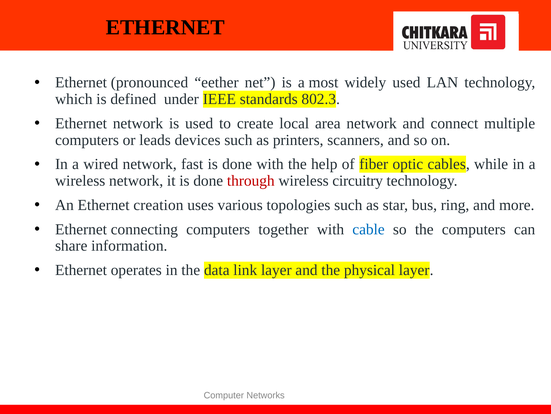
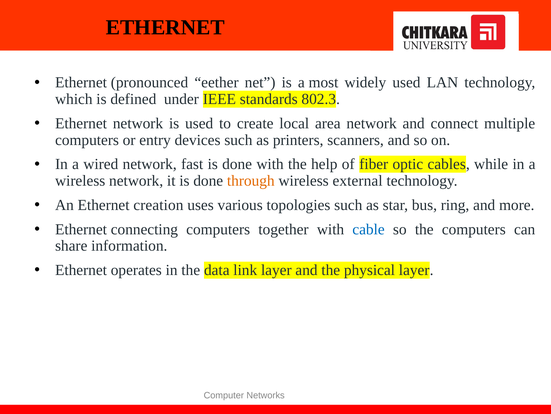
leads: leads -> entry
through colour: red -> orange
circuitry: circuitry -> external
